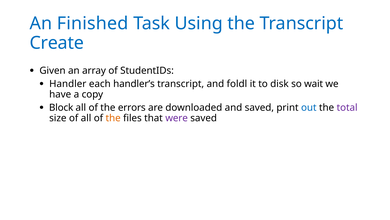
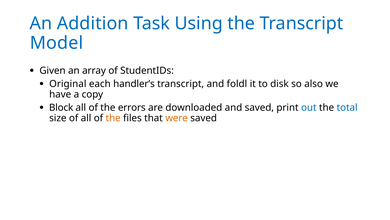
Finished: Finished -> Addition
Create: Create -> Model
Handler: Handler -> Original
wait: wait -> also
total colour: purple -> blue
were colour: purple -> orange
